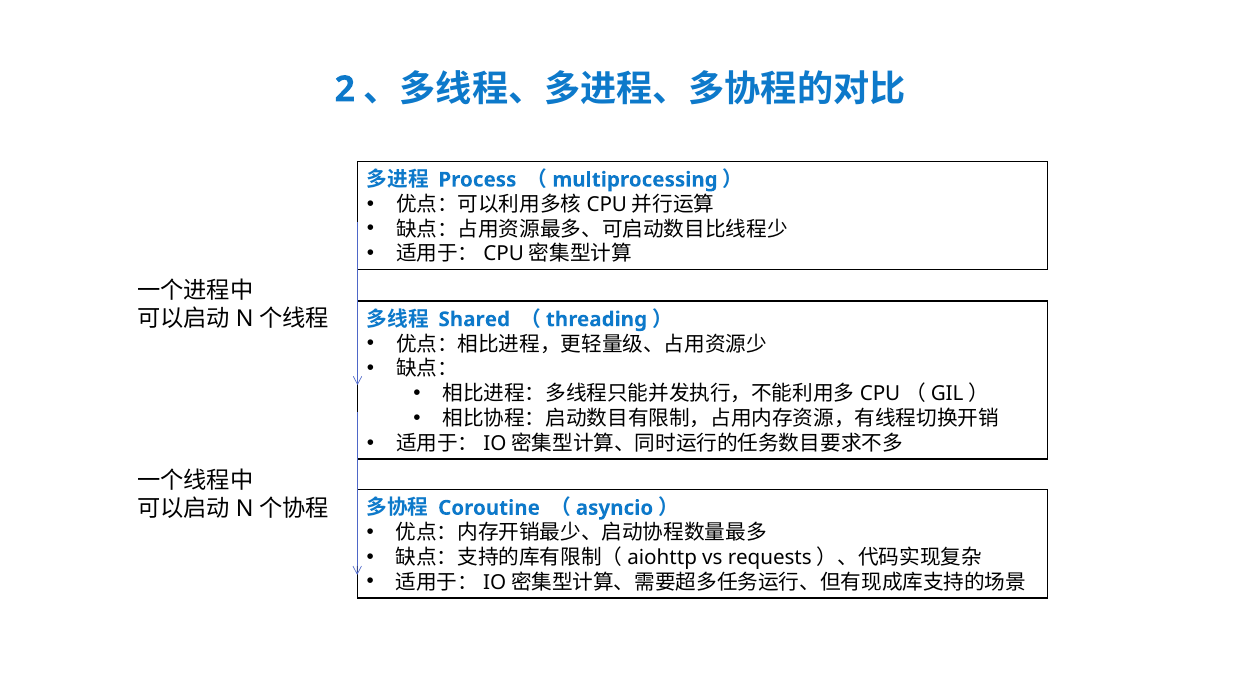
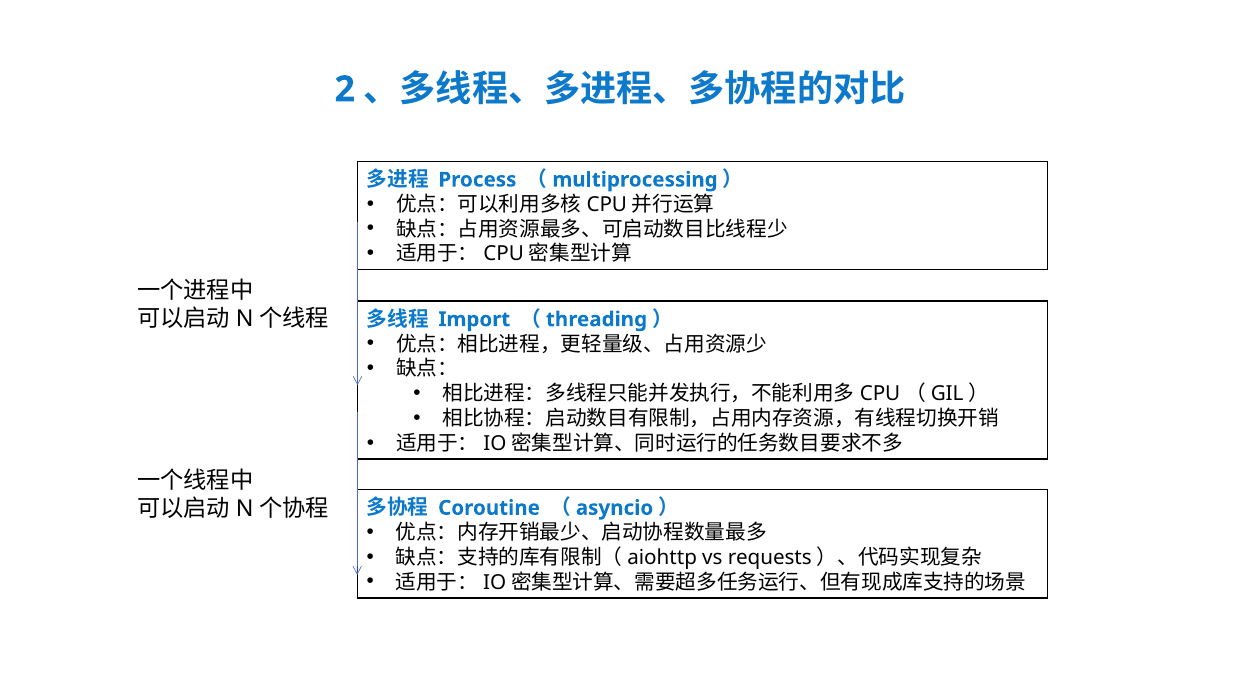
Shared: Shared -> Import
